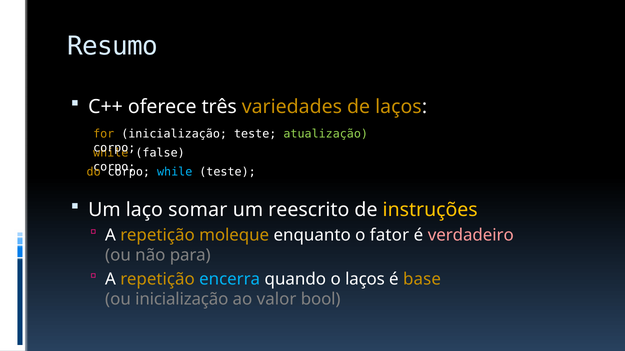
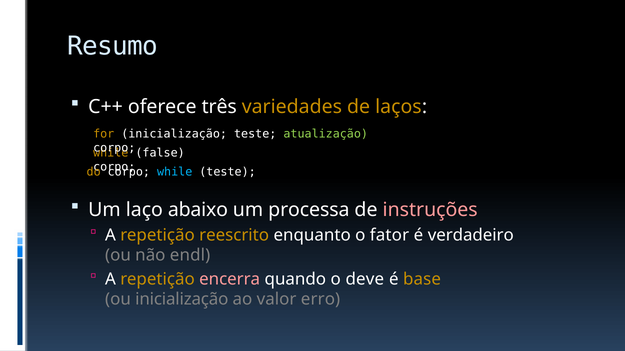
somar: somar -> abaixo
reescrito: reescrito -> processa
instruções colour: yellow -> pink
moleque: moleque -> reescrito
verdadeiro colour: pink -> white
para: para -> endl
encerra colour: light blue -> pink
o laços: laços -> deve
bool: bool -> erro
